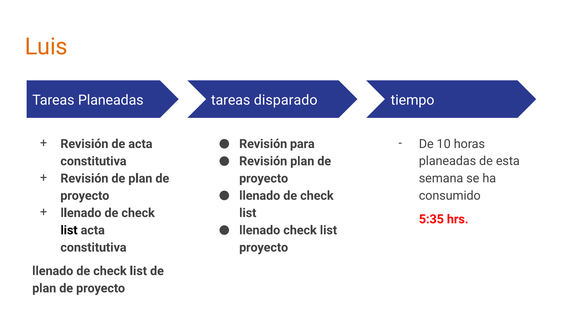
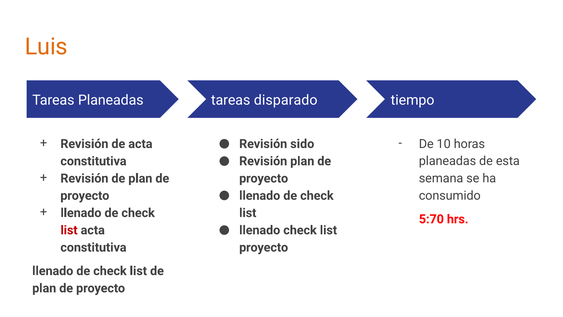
para: para -> sido
5:35: 5:35 -> 5:70
list at (69, 230) colour: black -> red
